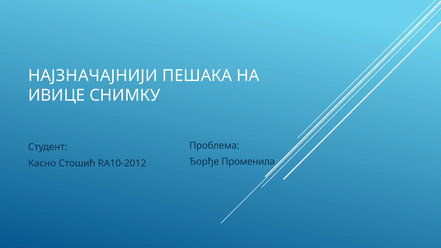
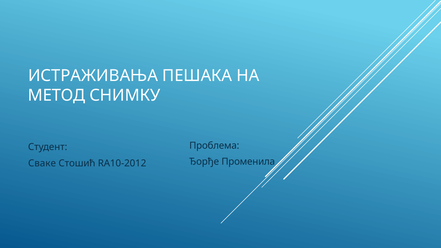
НАЈЗНАЧАЈНИЈИ: НАЈЗНАЧАЈНИЈИ -> ИСТРАЖИВАЊА
ИВИЦЕ: ИВИЦЕ -> МЕТОД
Касно: Касно -> Сваке
